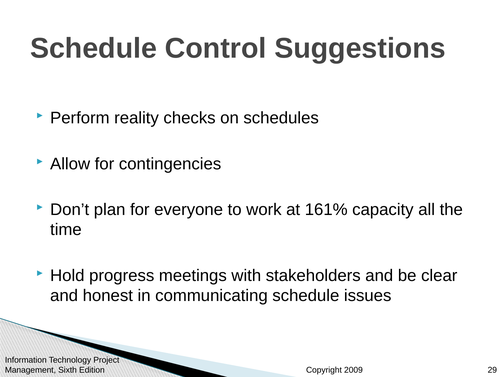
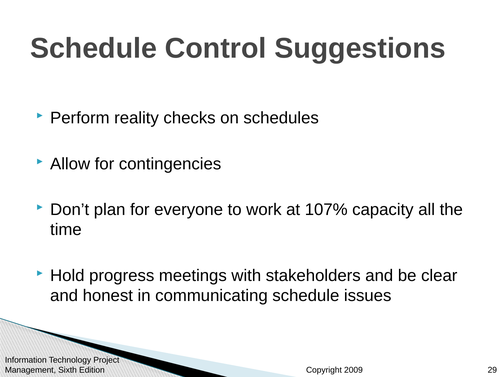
161%: 161% -> 107%
